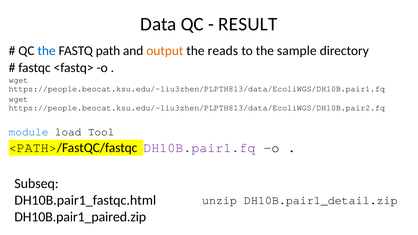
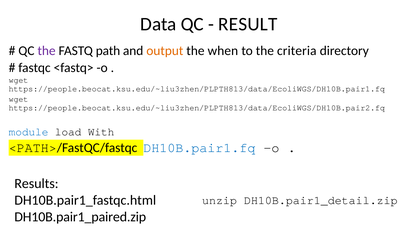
the at (47, 51) colour: blue -> purple
reads: reads -> when
sample: sample -> criteria
Tool: Tool -> With
DH10B.pair1.fq colour: purple -> blue
Subseq: Subseq -> Results
